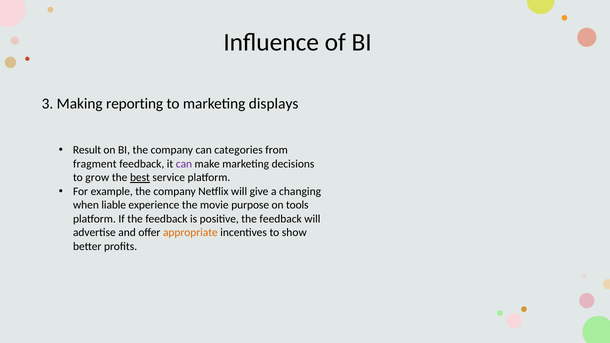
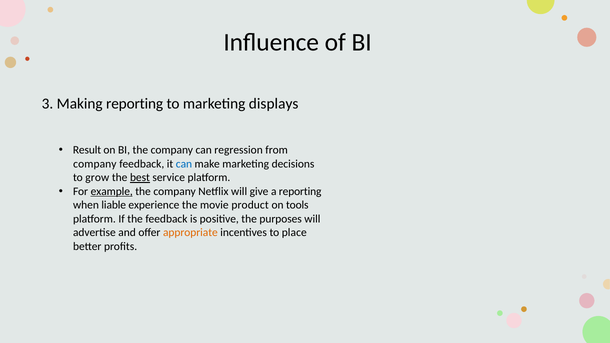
categories: categories -> regression
fragment at (95, 164): fragment -> company
can at (184, 164) colour: purple -> blue
example underline: none -> present
a changing: changing -> reporting
purpose: purpose -> product
positive the feedback: feedback -> purposes
show: show -> place
